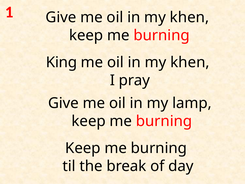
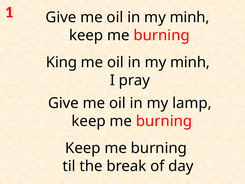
khen at (189, 17): khen -> minh
khen at (190, 62): khen -> minh
